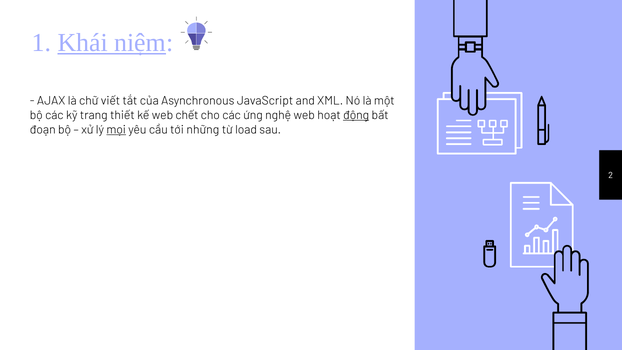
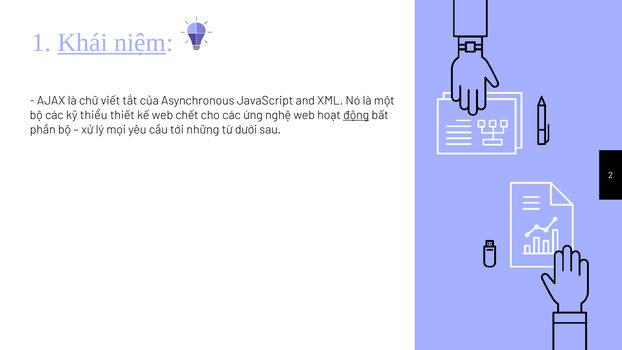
trang: trang -> thiểu
đoạn: đoạn -> phần
mọi underline: present -> none
load: load -> dưới
